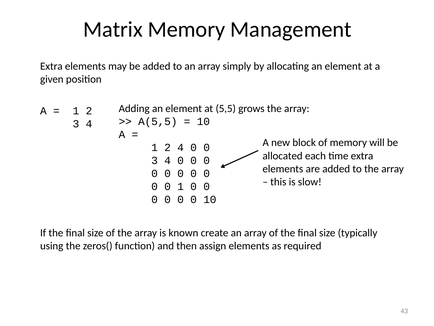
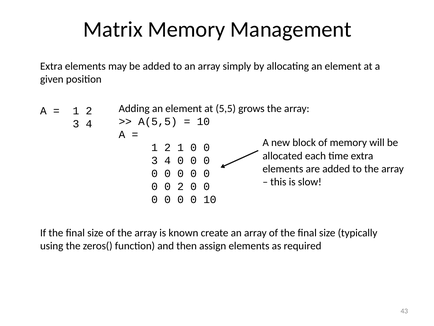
2 4: 4 -> 1
0 1: 1 -> 2
